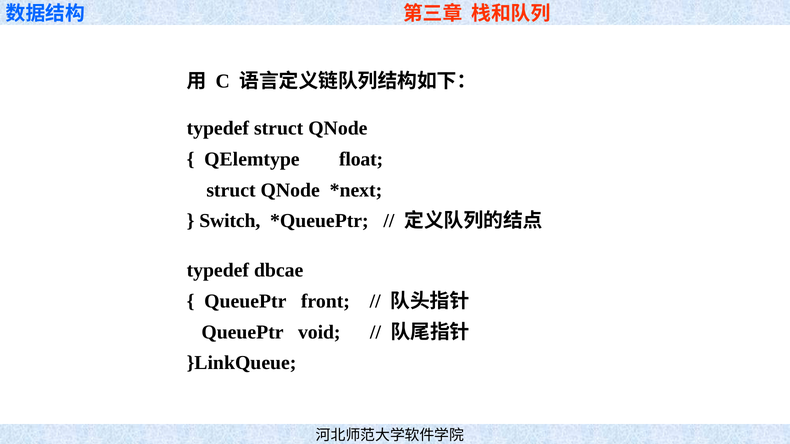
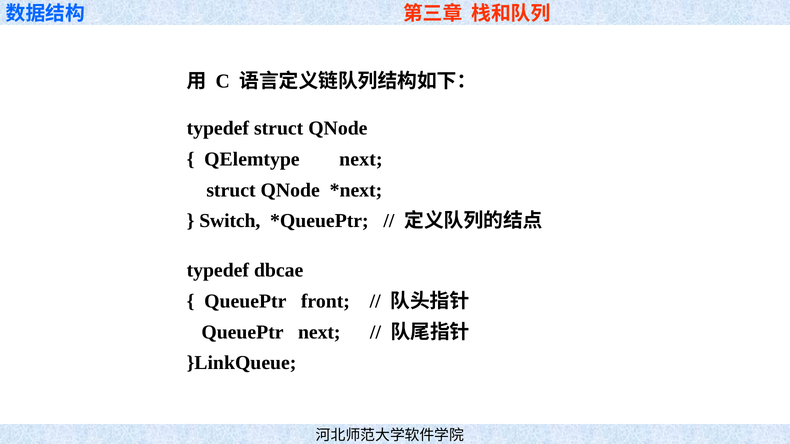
QElemtype float: float -> next
QueuePtr void: void -> next
